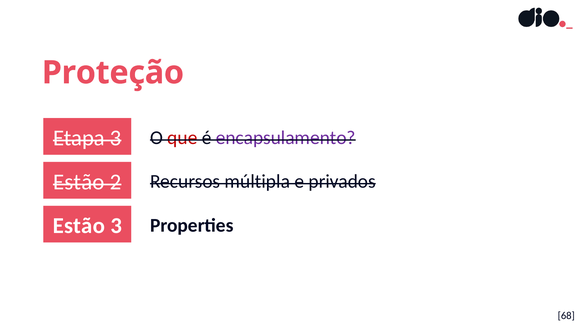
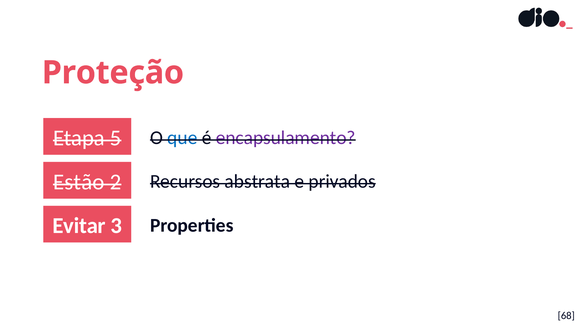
Etapa 3: 3 -> 5
que colour: red -> blue
múltipla: múltipla -> abstrata
Estão at (79, 226): Estão -> Evitar
